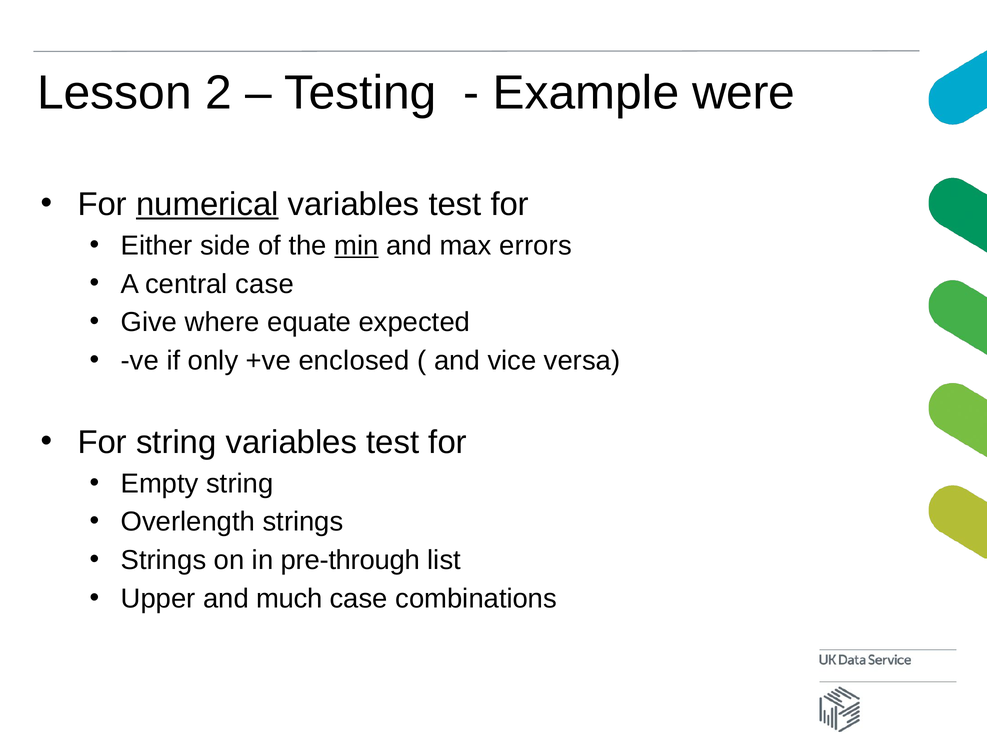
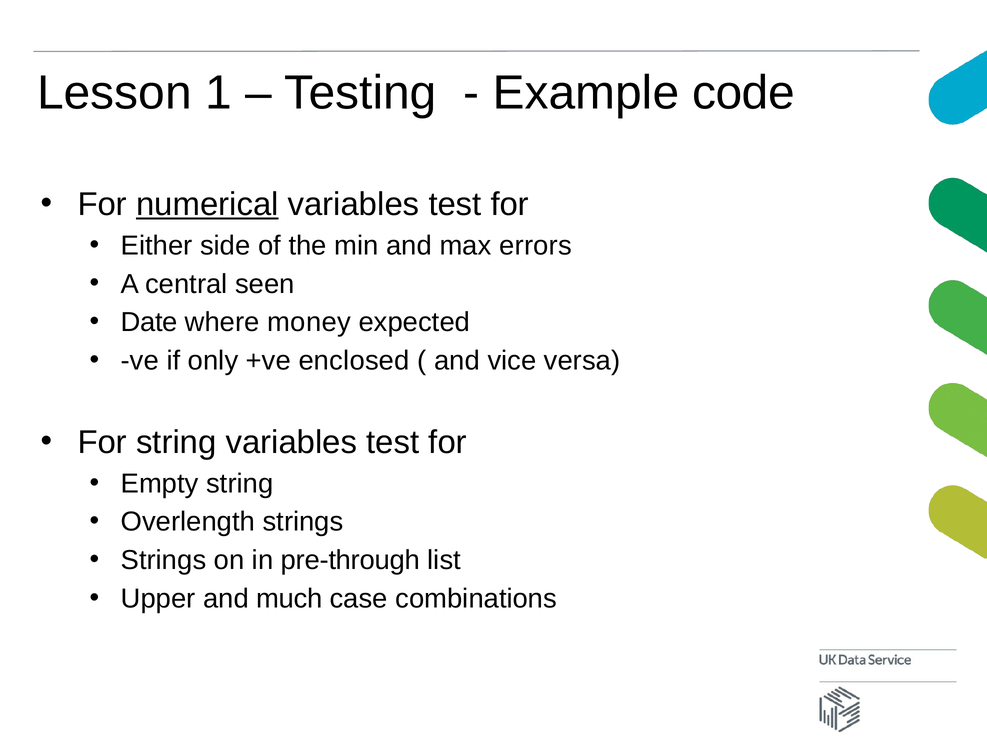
2: 2 -> 1
were: were -> code
min underline: present -> none
central case: case -> seen
Give: Give -> Date
equate: equate -> money
